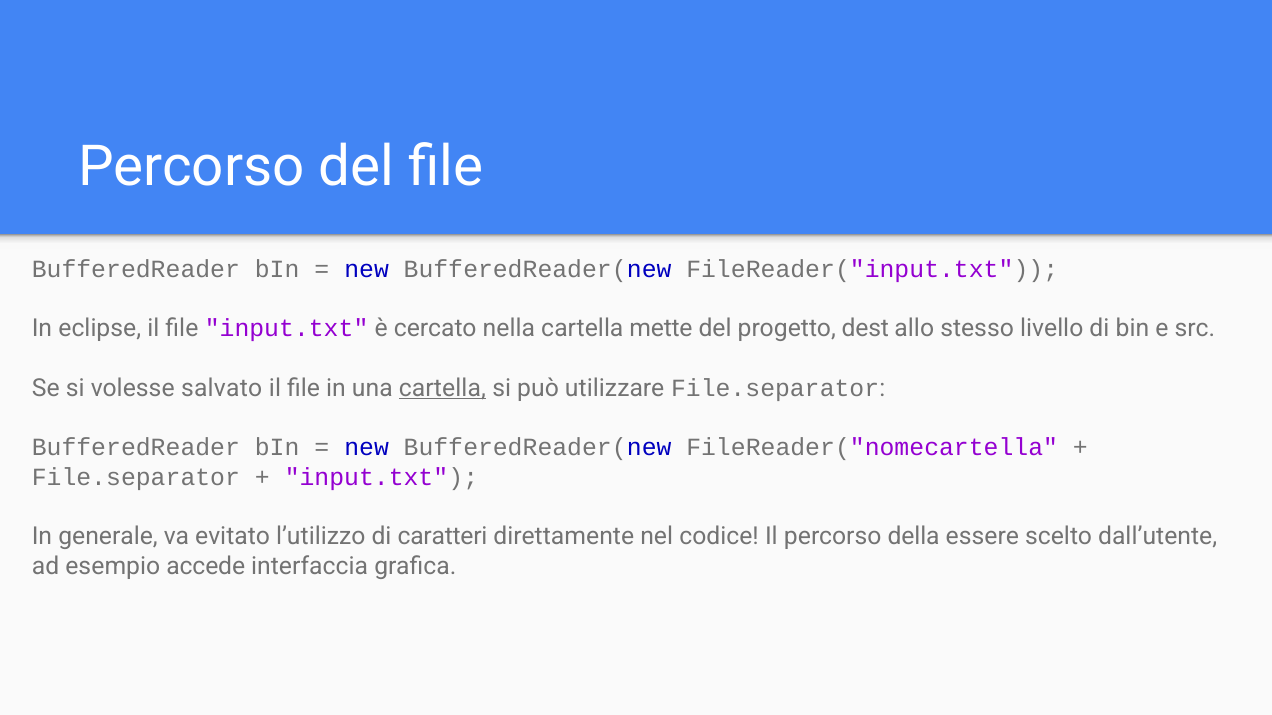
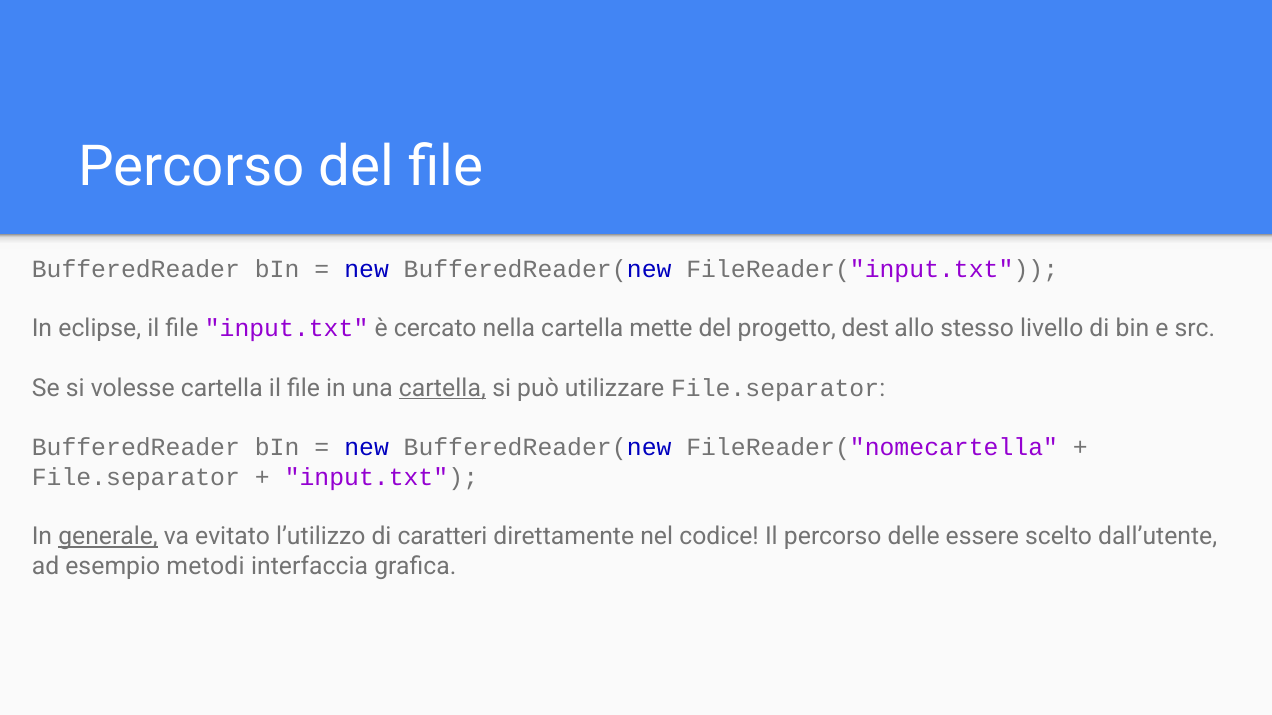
volesse salvato: salvato -> cartella
generale underline: none -> present
della: della -> delle
accede: accede -> metodi
